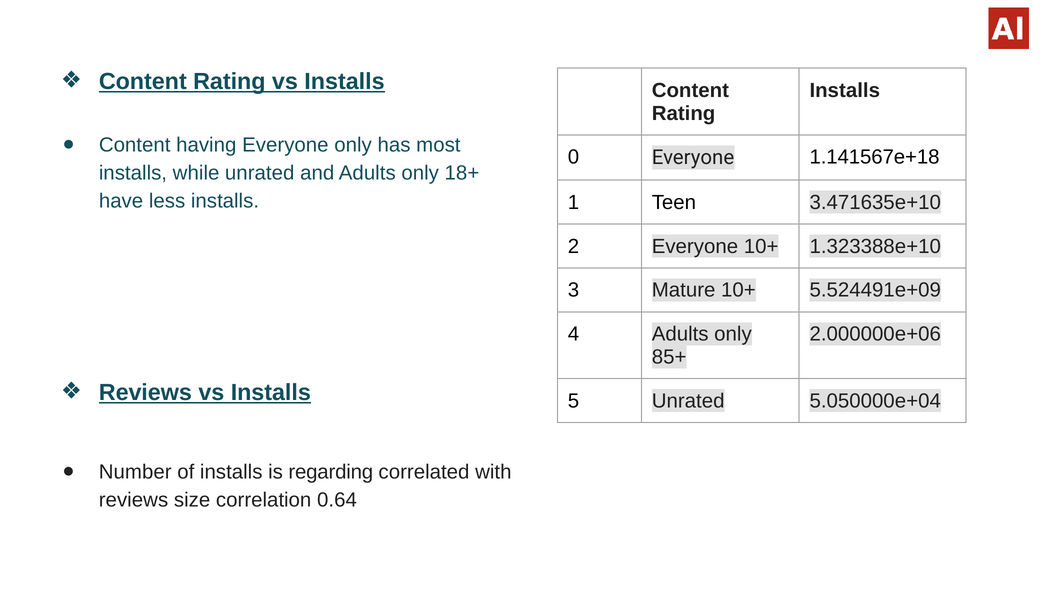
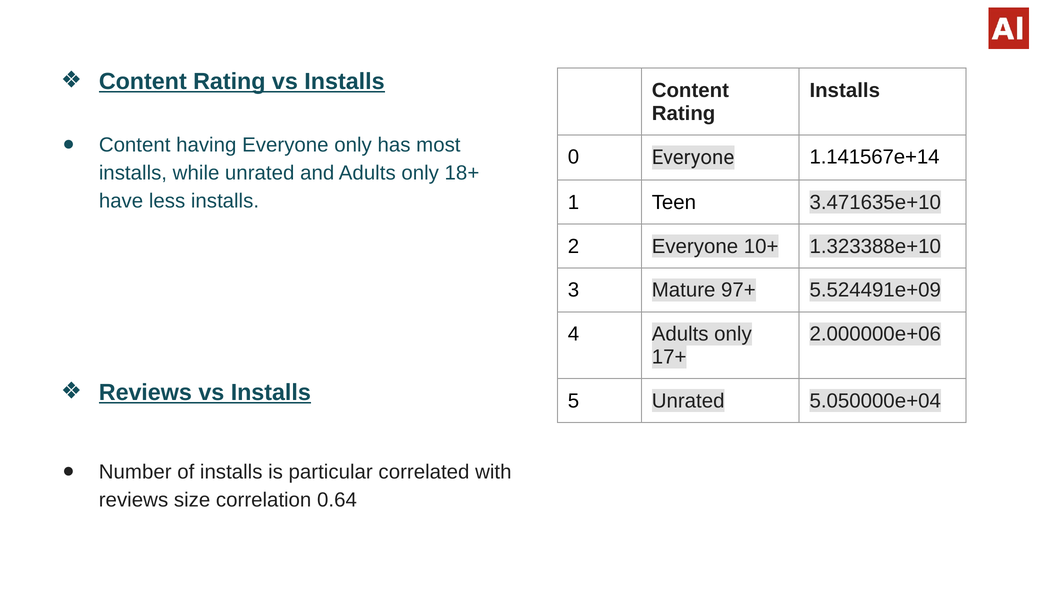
1.141567e+18: 1.141567e+18 -> 1.141567e+14
Mature 10+: 10+ -> 97+
85+: 85+ -> 17+
regarding: regarding -> particular
